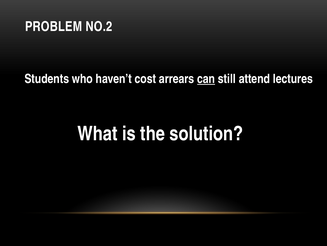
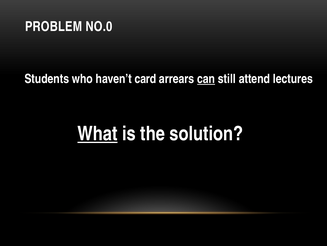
NO.2: NO.2 -> NO.0
cost: cost -> card
What underline: none -> present
